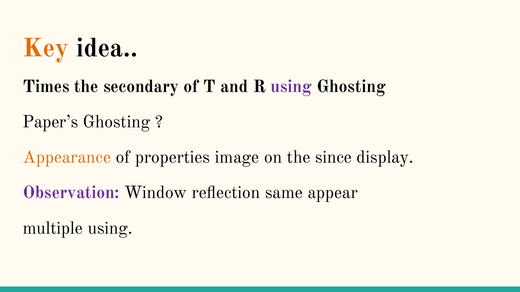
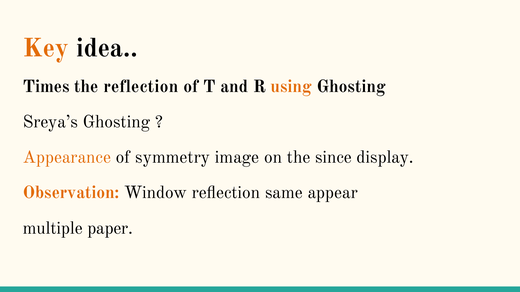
the secondary: secondary -> reflection
using at (291, 87) colour: purple -> orange
Paper’s: Paper’s -> Sreya’s
properties: properties -> symmetry
Observation colour: purple -> orange
multiple using: using -> paper
